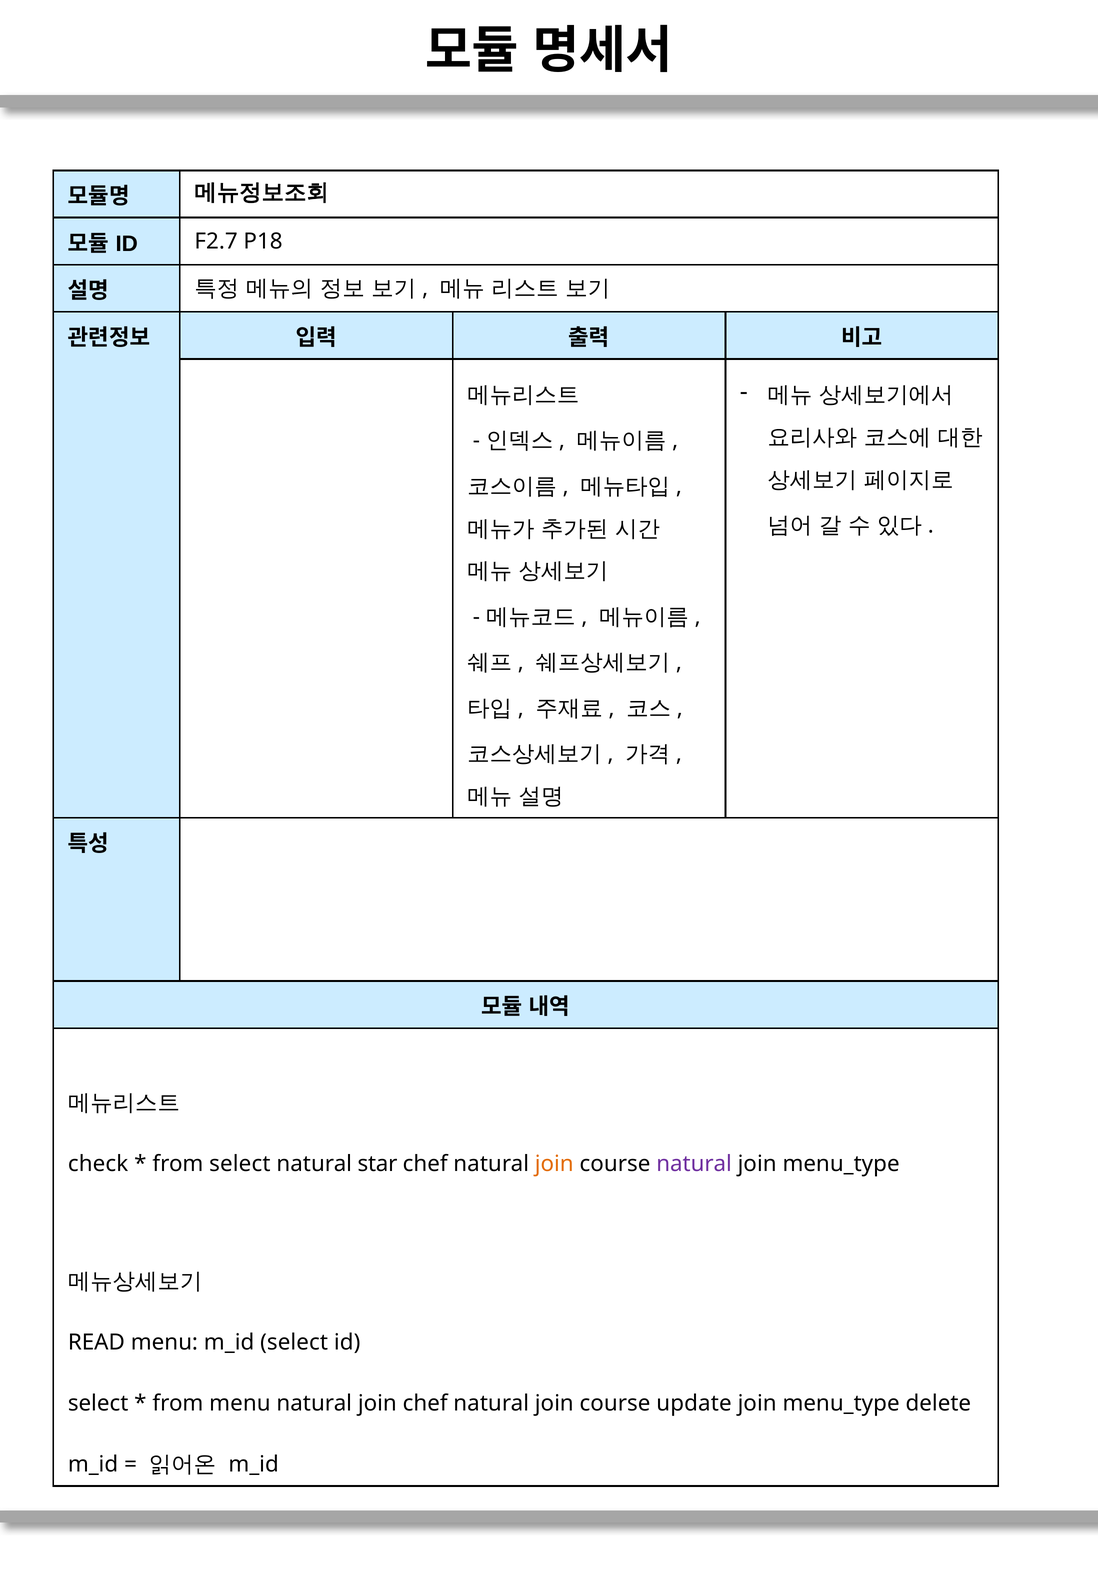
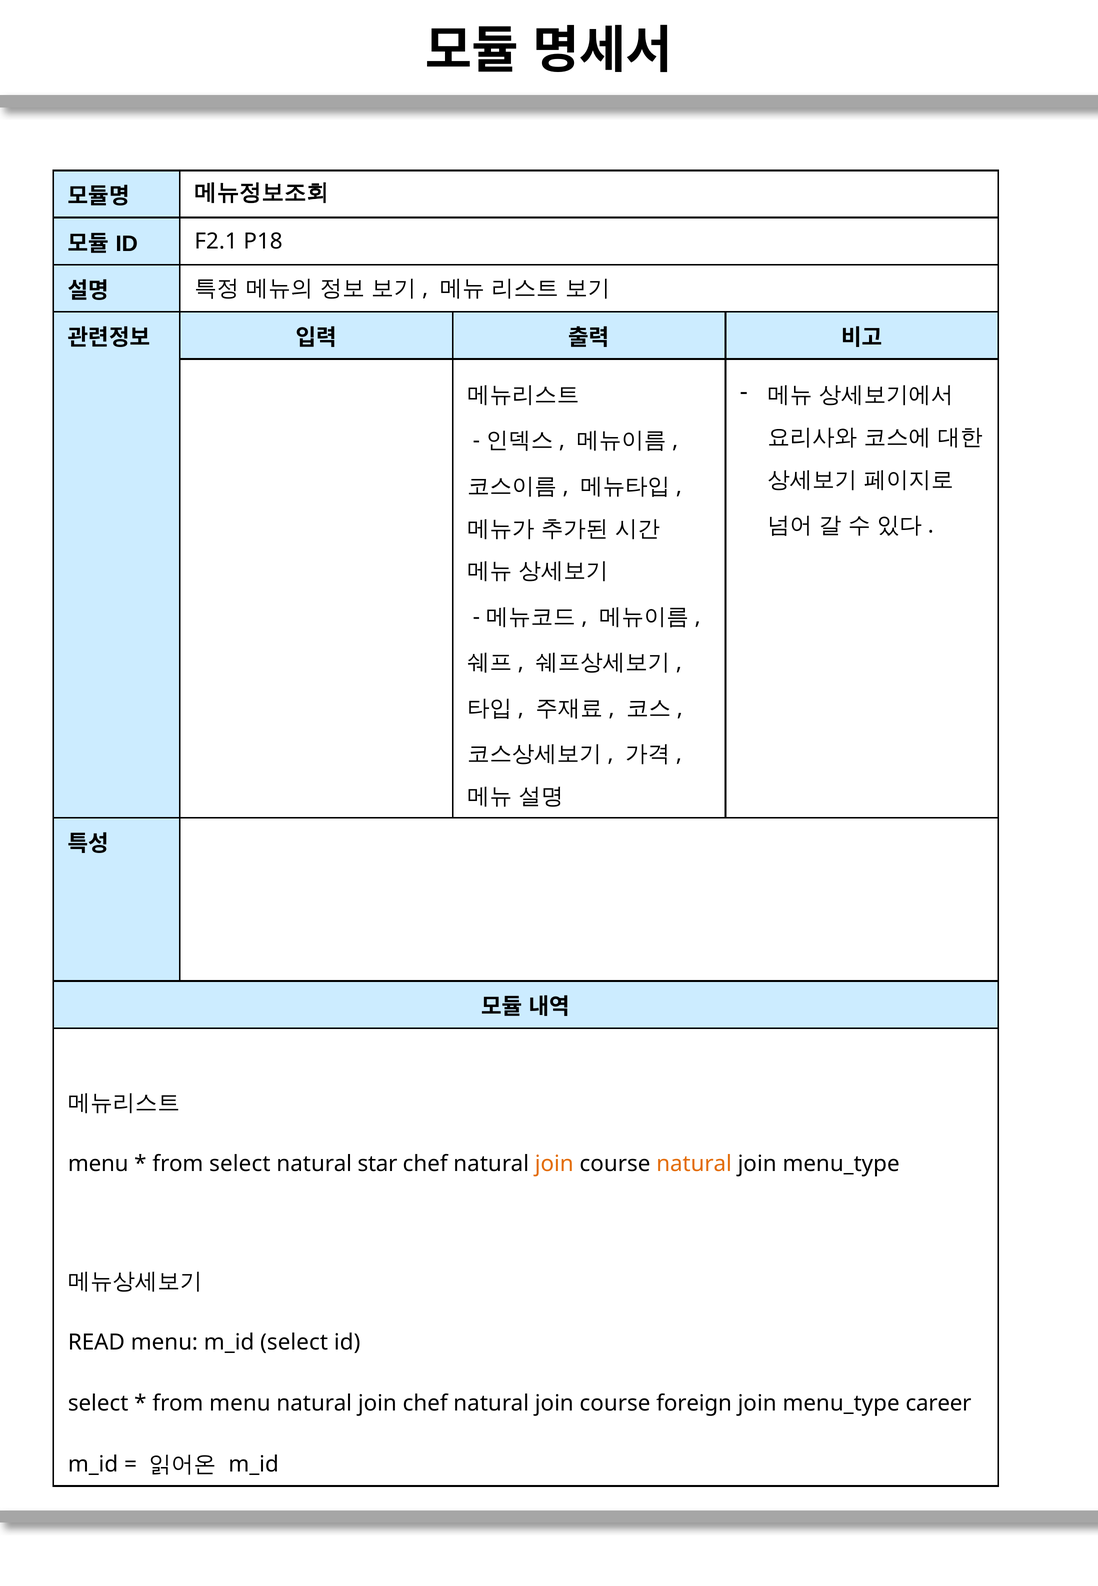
F2.7: F2.7 -> F2.1
check at (98, 1164): check -> menu
natural at (694, 1164) colour: purple -> orange
update: update -> foreign
delete: delete -> career
